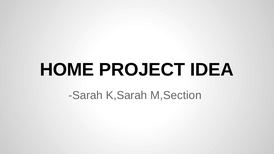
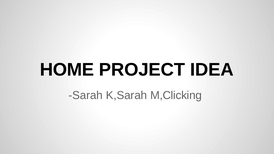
M,Section: M,Section -> M,Clicking
